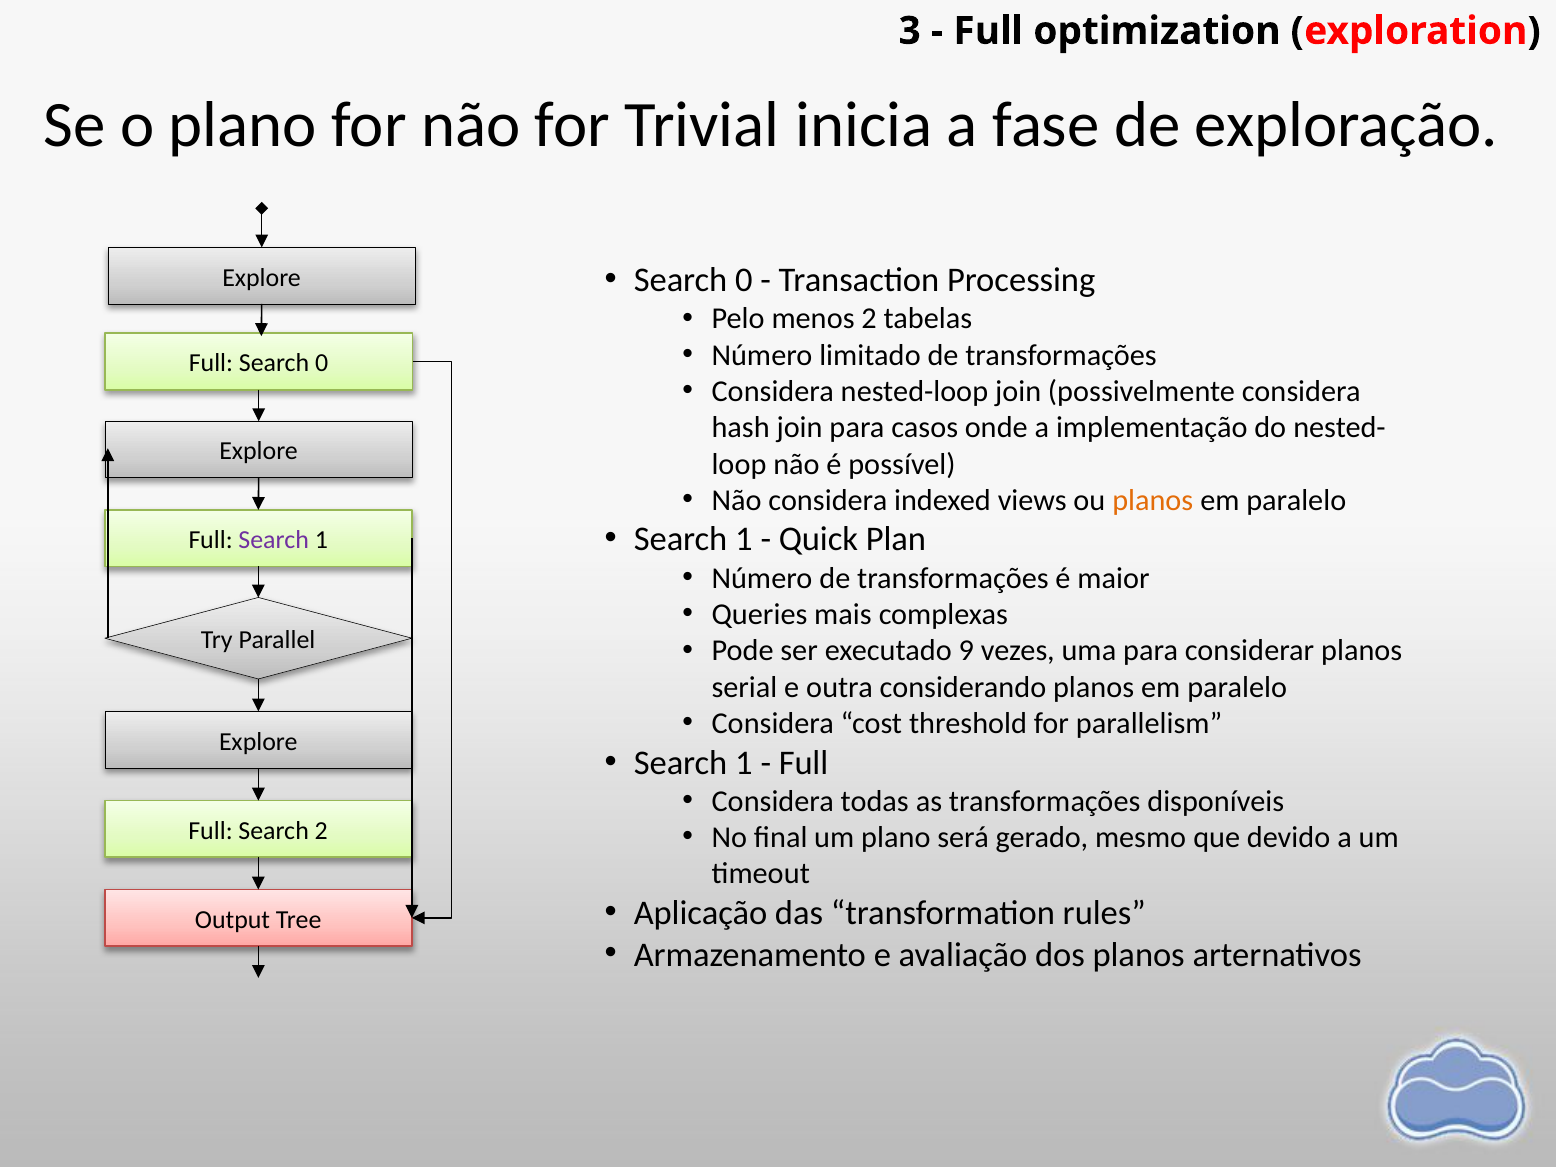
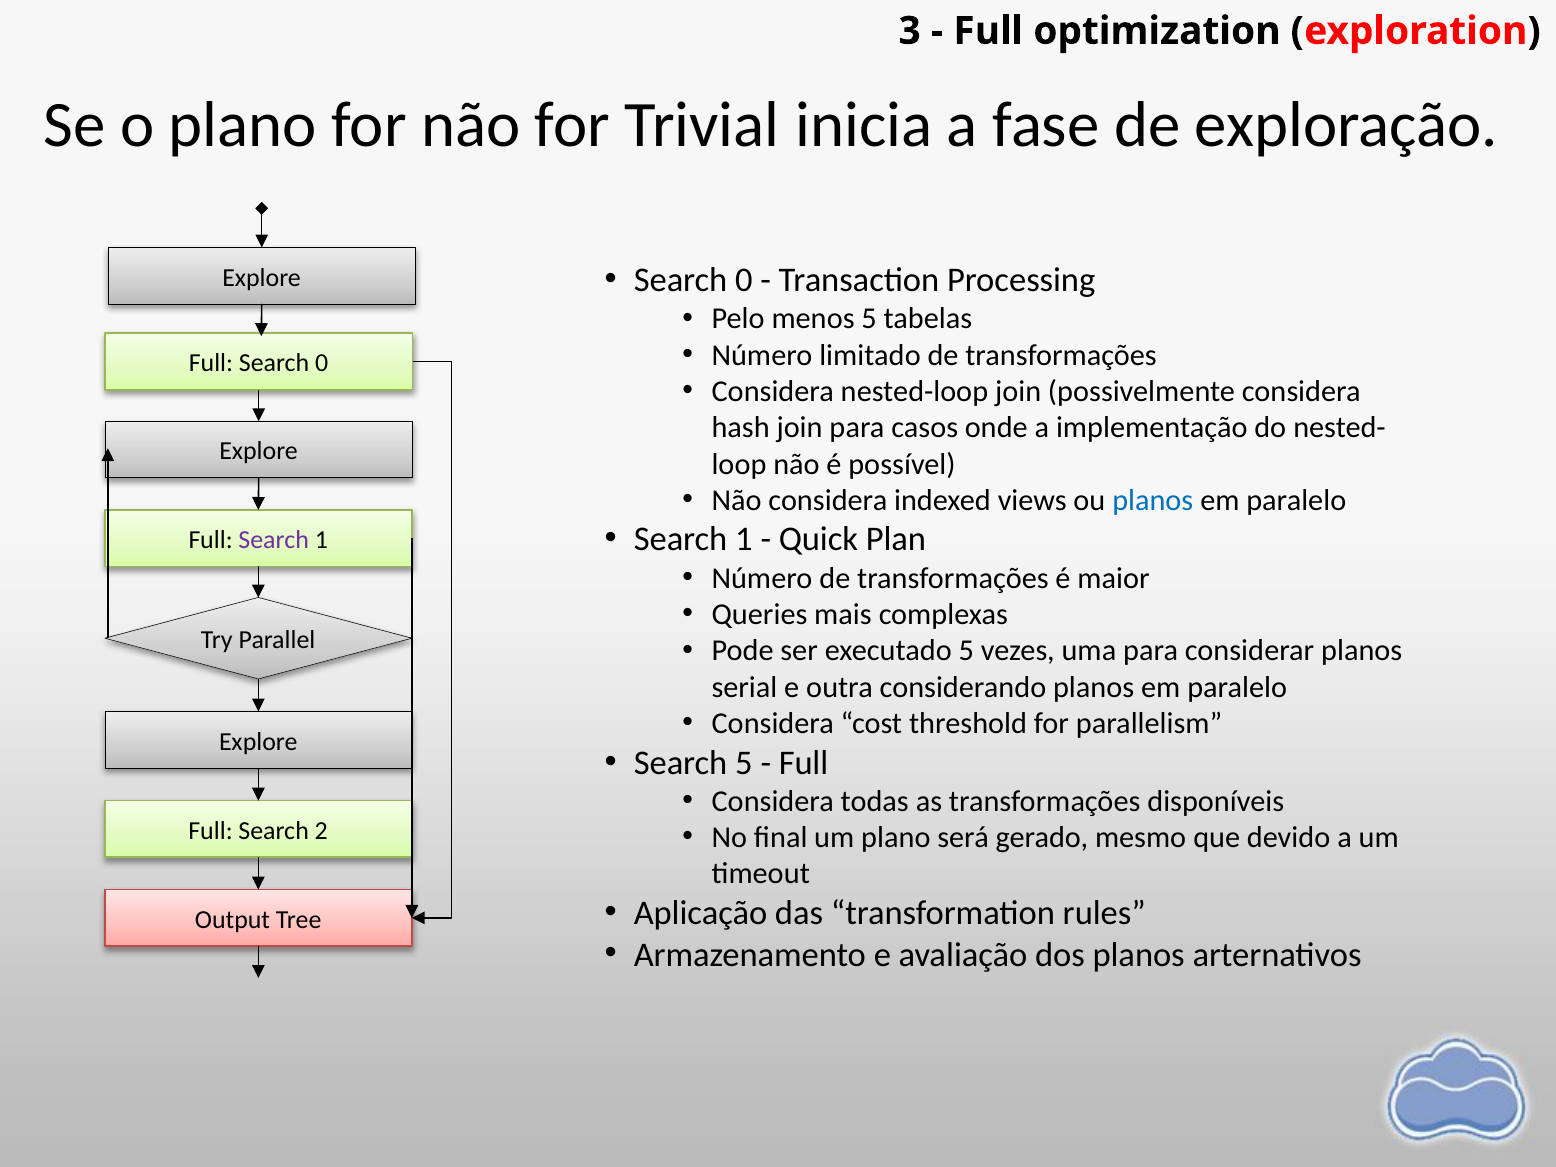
menos 2: 2 -> 5
planos at (1153, 500) colour: orange -> blue
executado 9: 9 -> 5
1 at (744, 763): 1 -> 5
